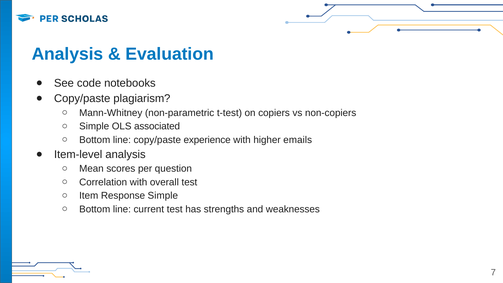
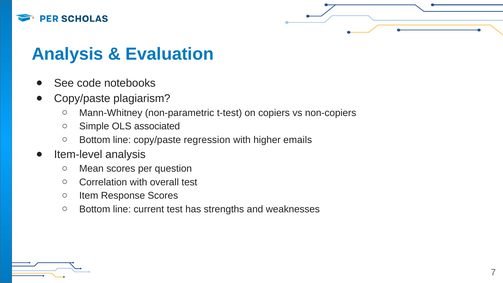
experience: experience -> regression
Response Simple: Simple -> Scores
